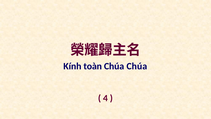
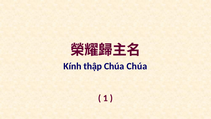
toàn: toàn -> thập
4: 4 -> 1
